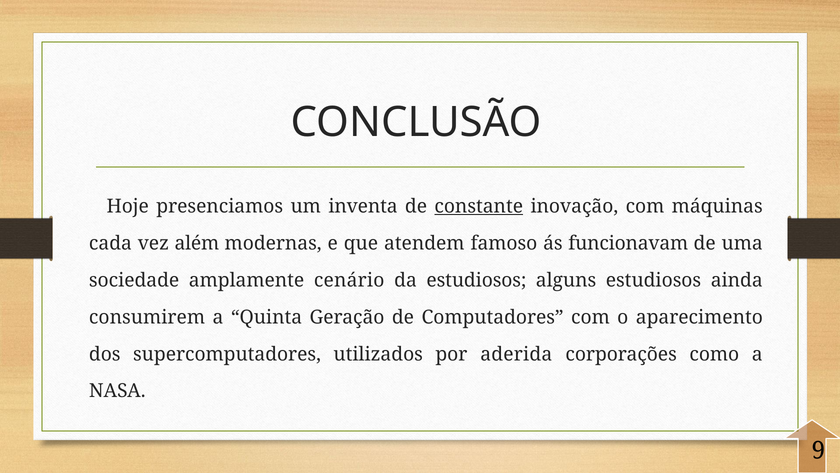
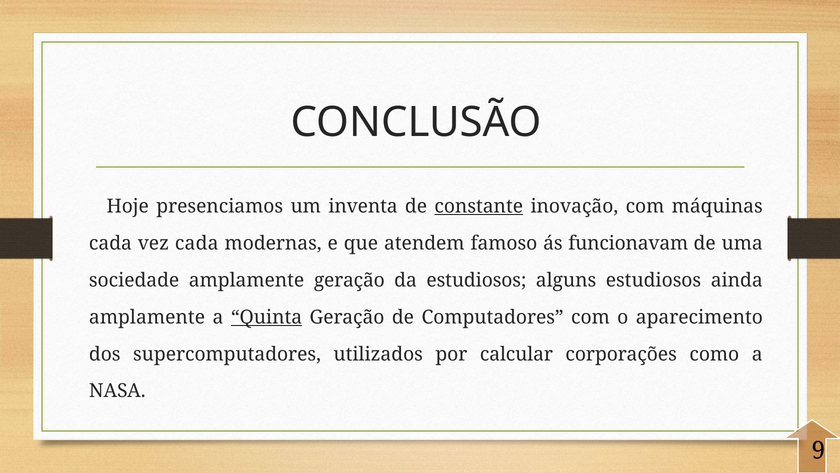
vez além: além -> cada
amplamente cenário: cenário -> geração
consumirem at (147, 317): consumirem -> amplamente
Quinta underline: none -> present
aderida: aderida -> calcular
